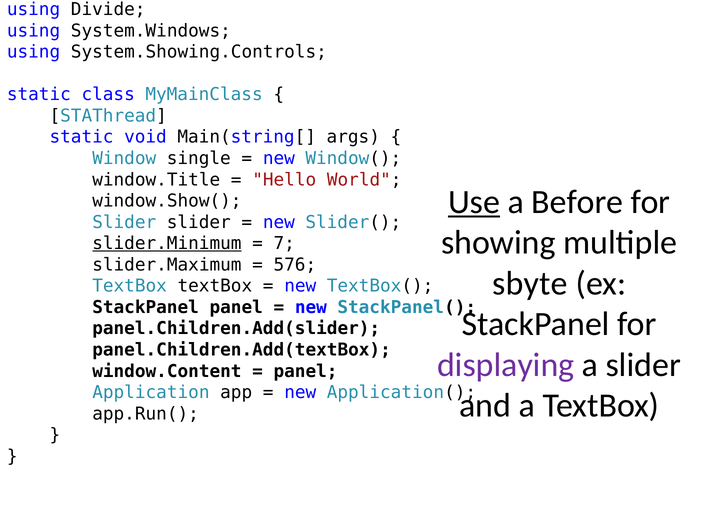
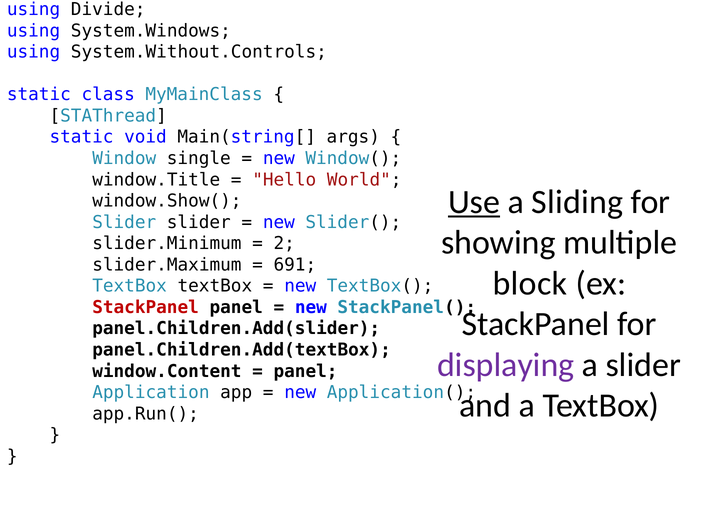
System.Showing.Controls: System.Showing.Controls -> System.Without.Controls
Before: Before -> Sliding
slider.Minimum underline: present -> none
7: 7 -> 2
576: 576 -> 691
sbyte: sbyte -> block
StackPanel at (146, 307) colour: black -> red
